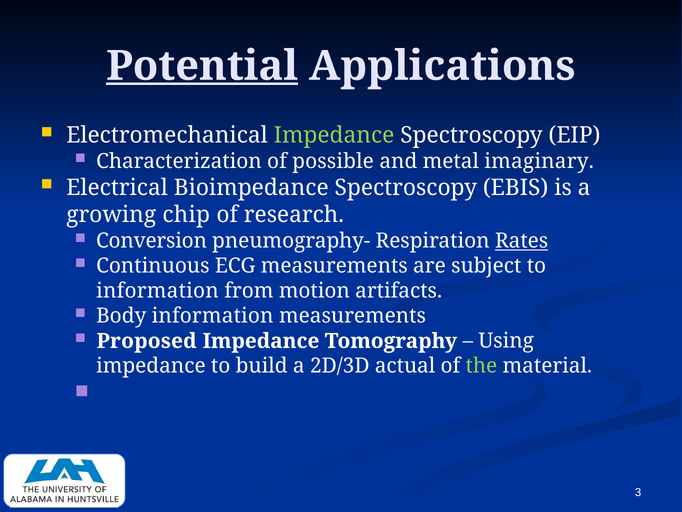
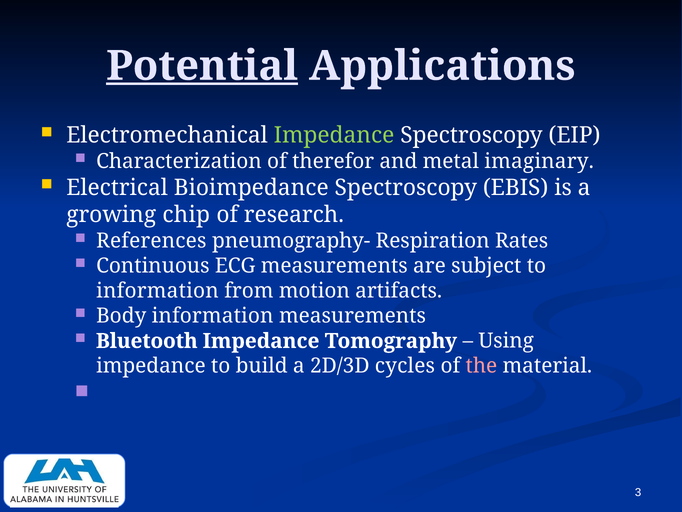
possible: possible -> therefor
Conversion: Conversion -> References
Rates underline: present -> none
Proposed: Proposed -> Bluetooth
actual: actual -> cycles
the colour: light green -> pink
